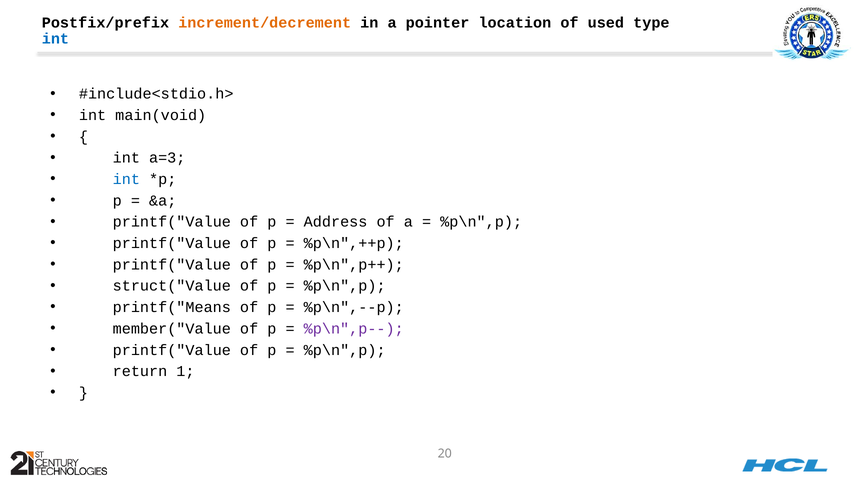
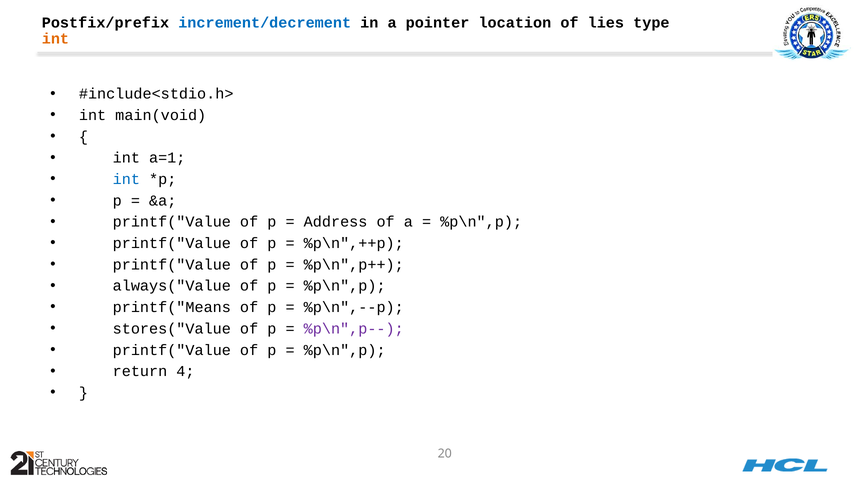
increment/decrement colour: orange -> blue
used: used -> lies
int at (55, 39) colour: blue -> orange
a=3: a=3 -> a=1
struct("Value: struct("Value -> always("Value
member("Value: member("Value -> stores("Value
1: 1 -> 4
